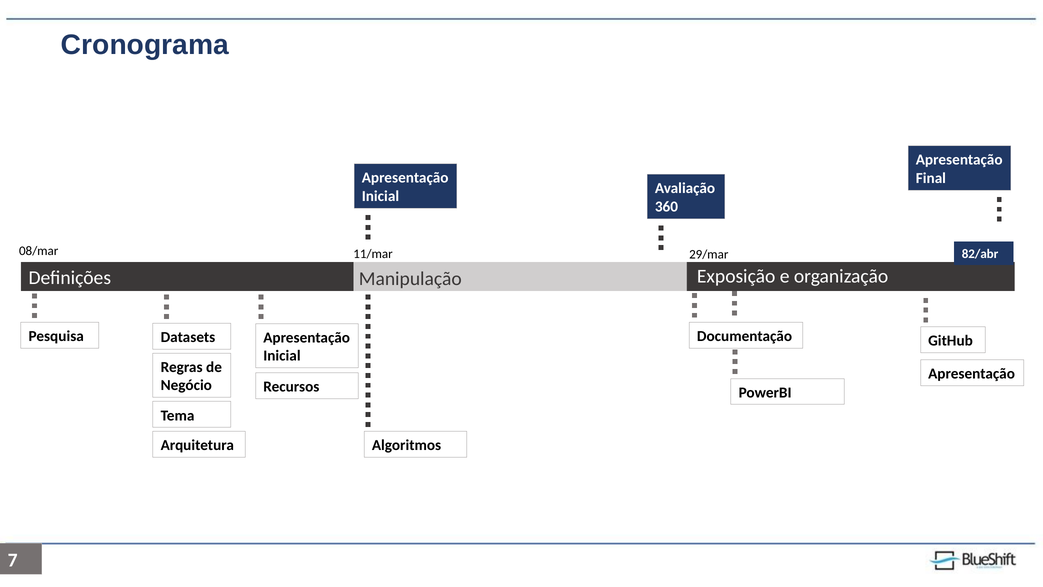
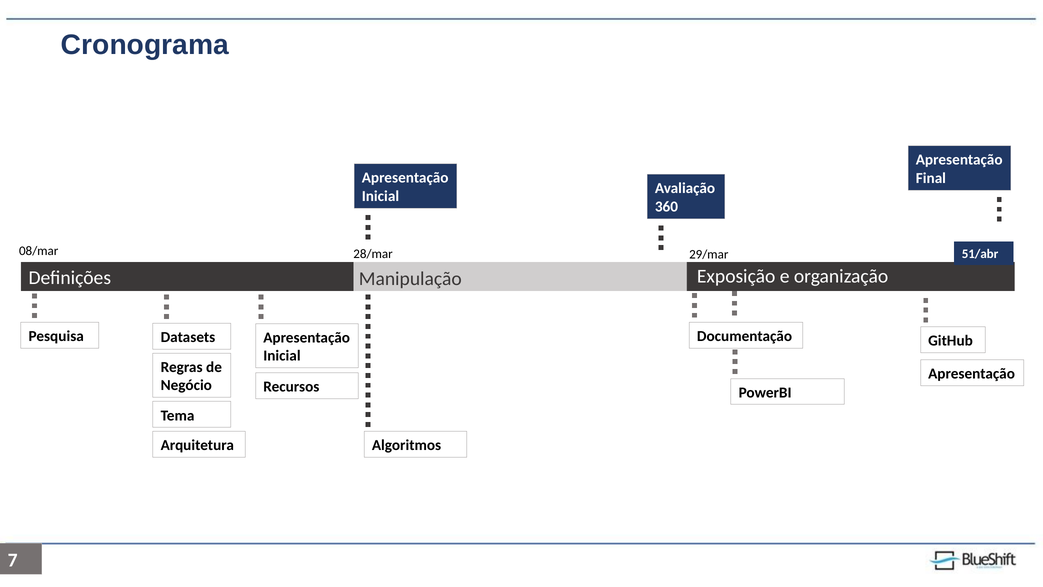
11/mar: 11/mar -> 28/mar
82/abr: 82/abr -> 51/abr
